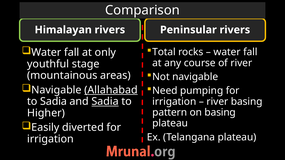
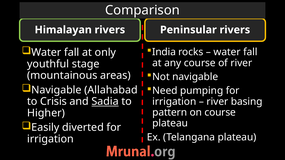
Total: Total -> India
Allahabad underline: present -> none
to Sadia: Sadia -> Crisis
on basing: basing -> course
